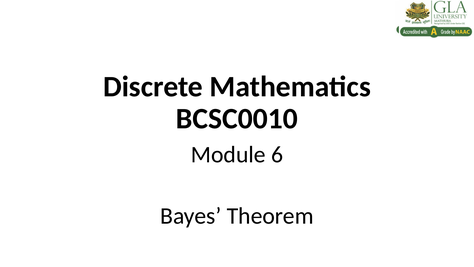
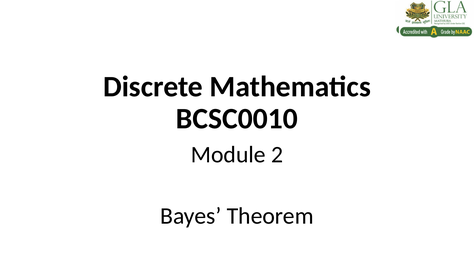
6: 6 -> 2
